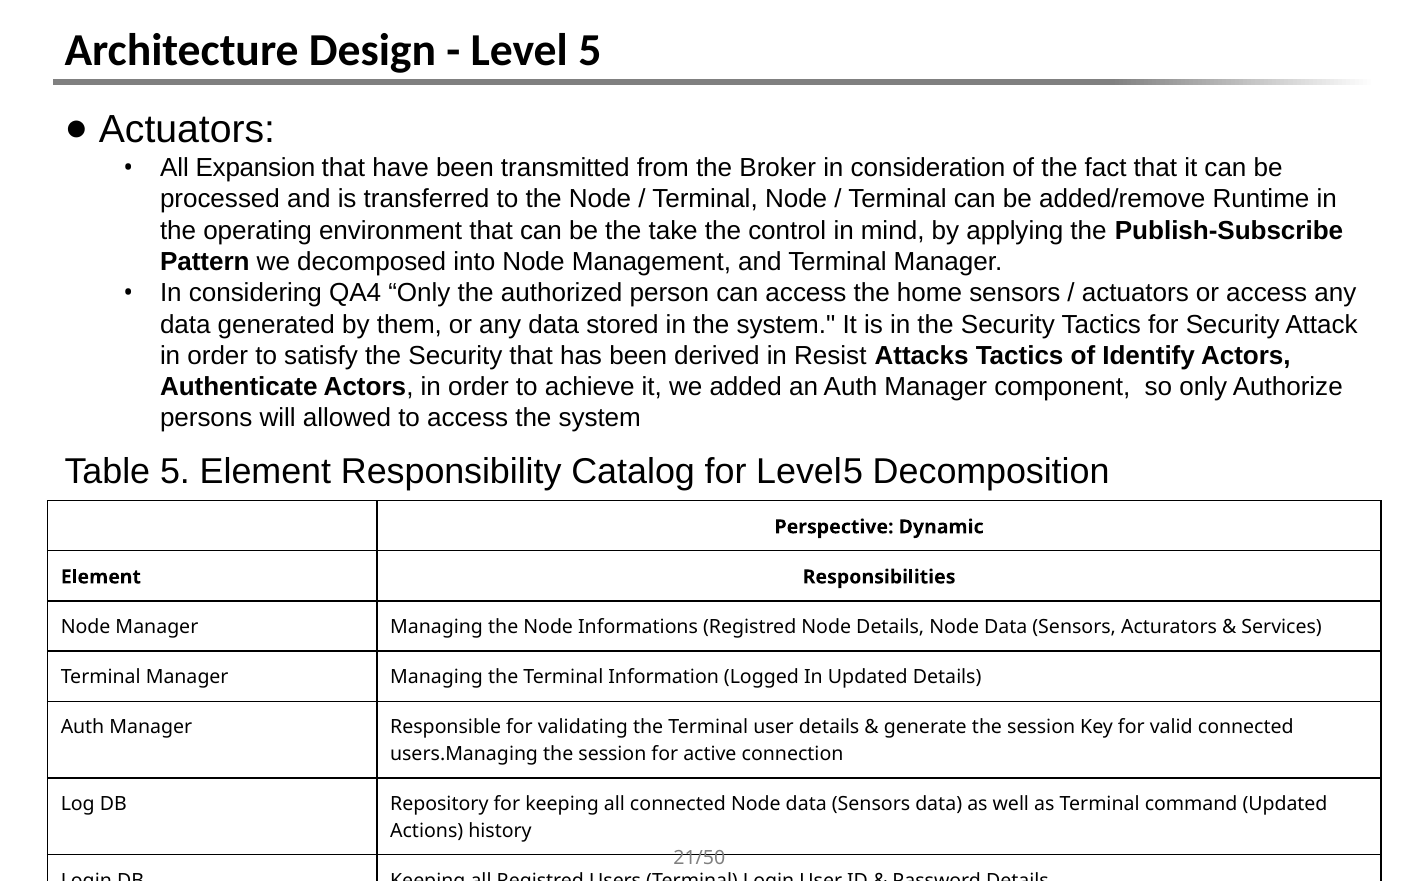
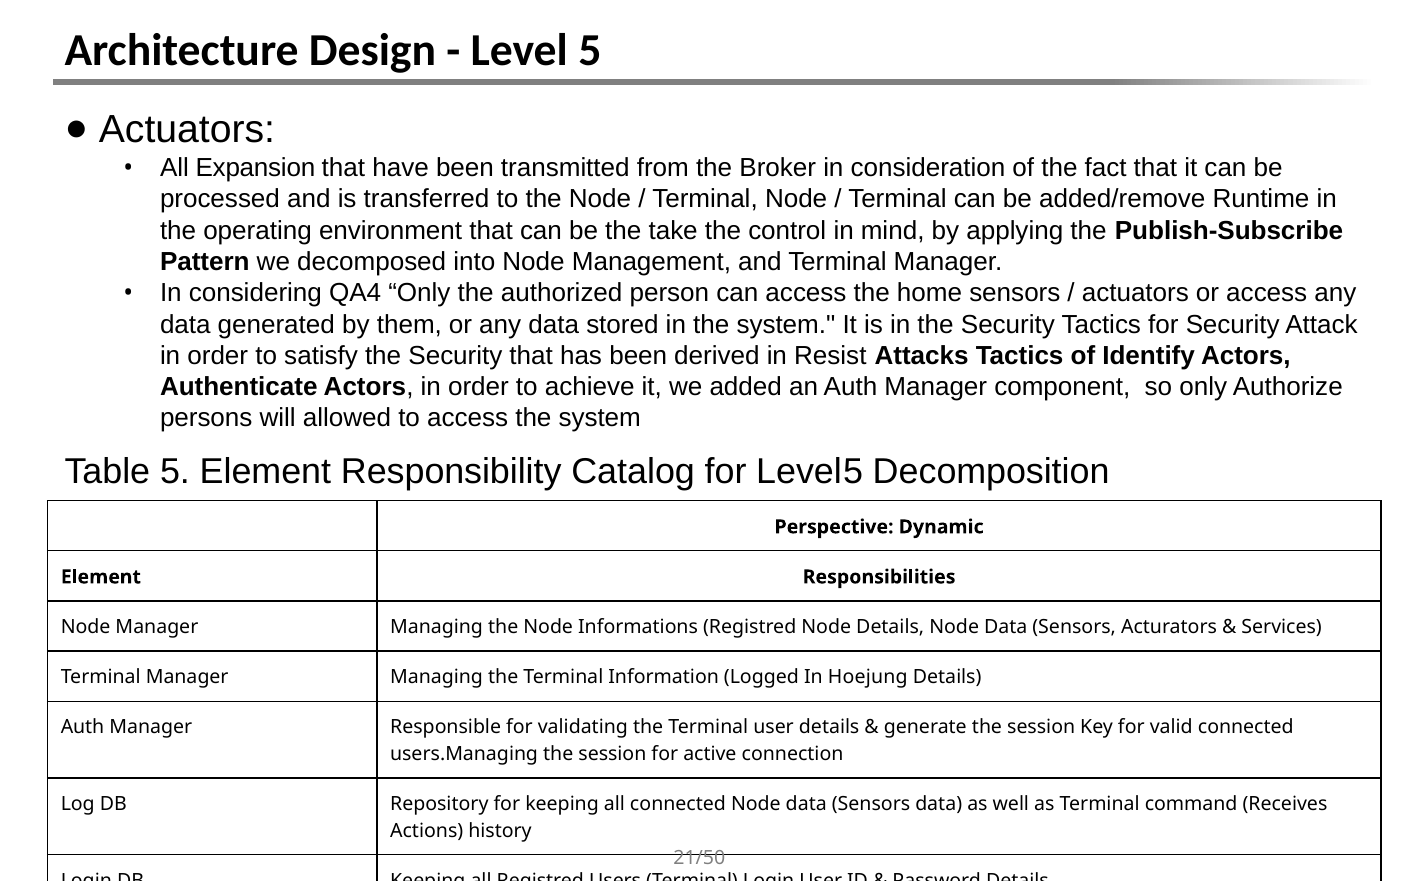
In Updated: Updated -> Hoejung
command Updated: Updated -> Receives
